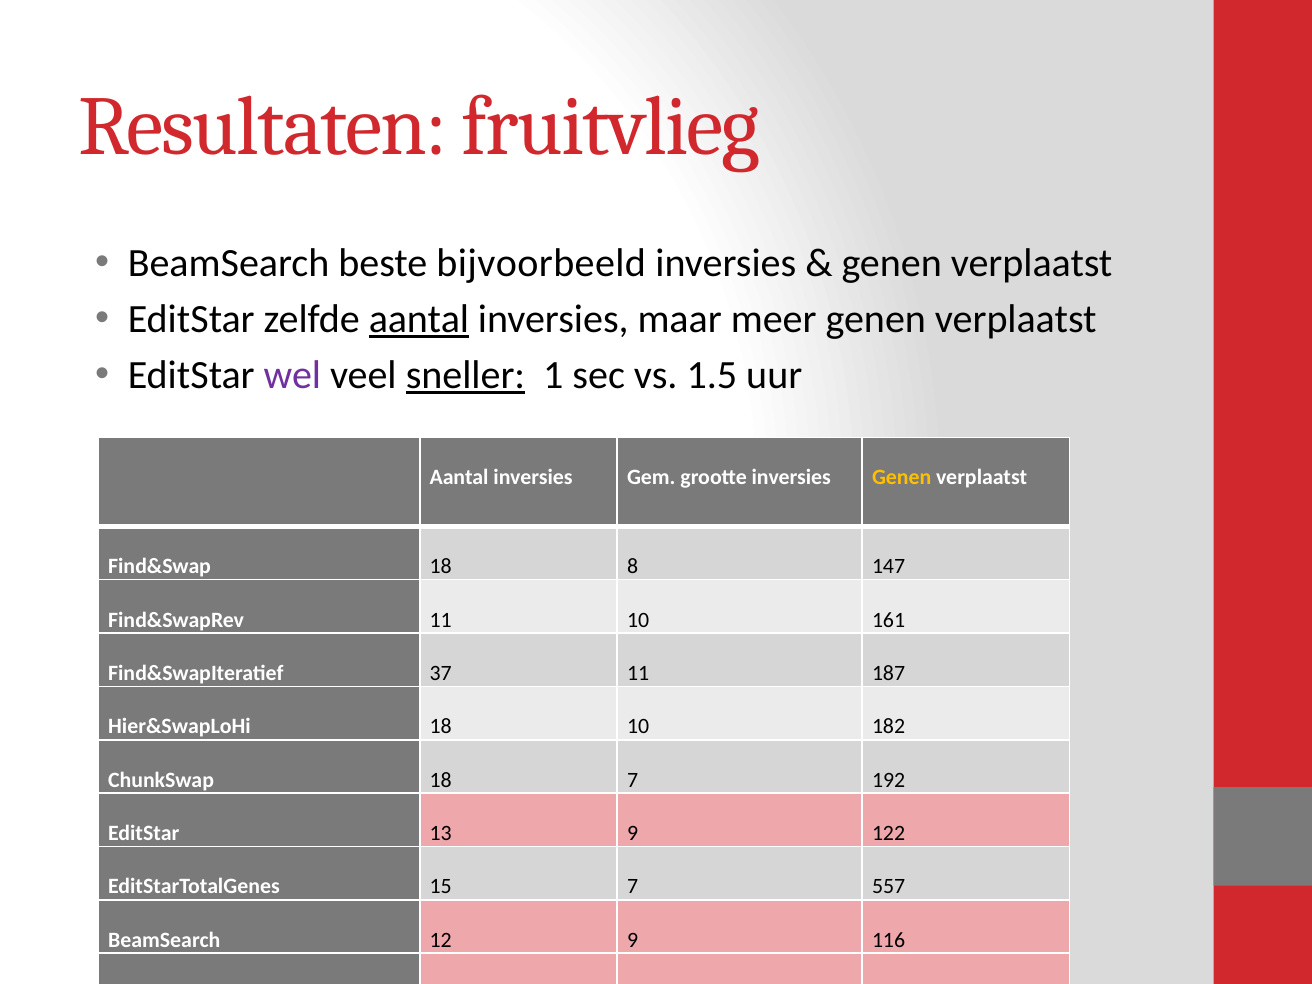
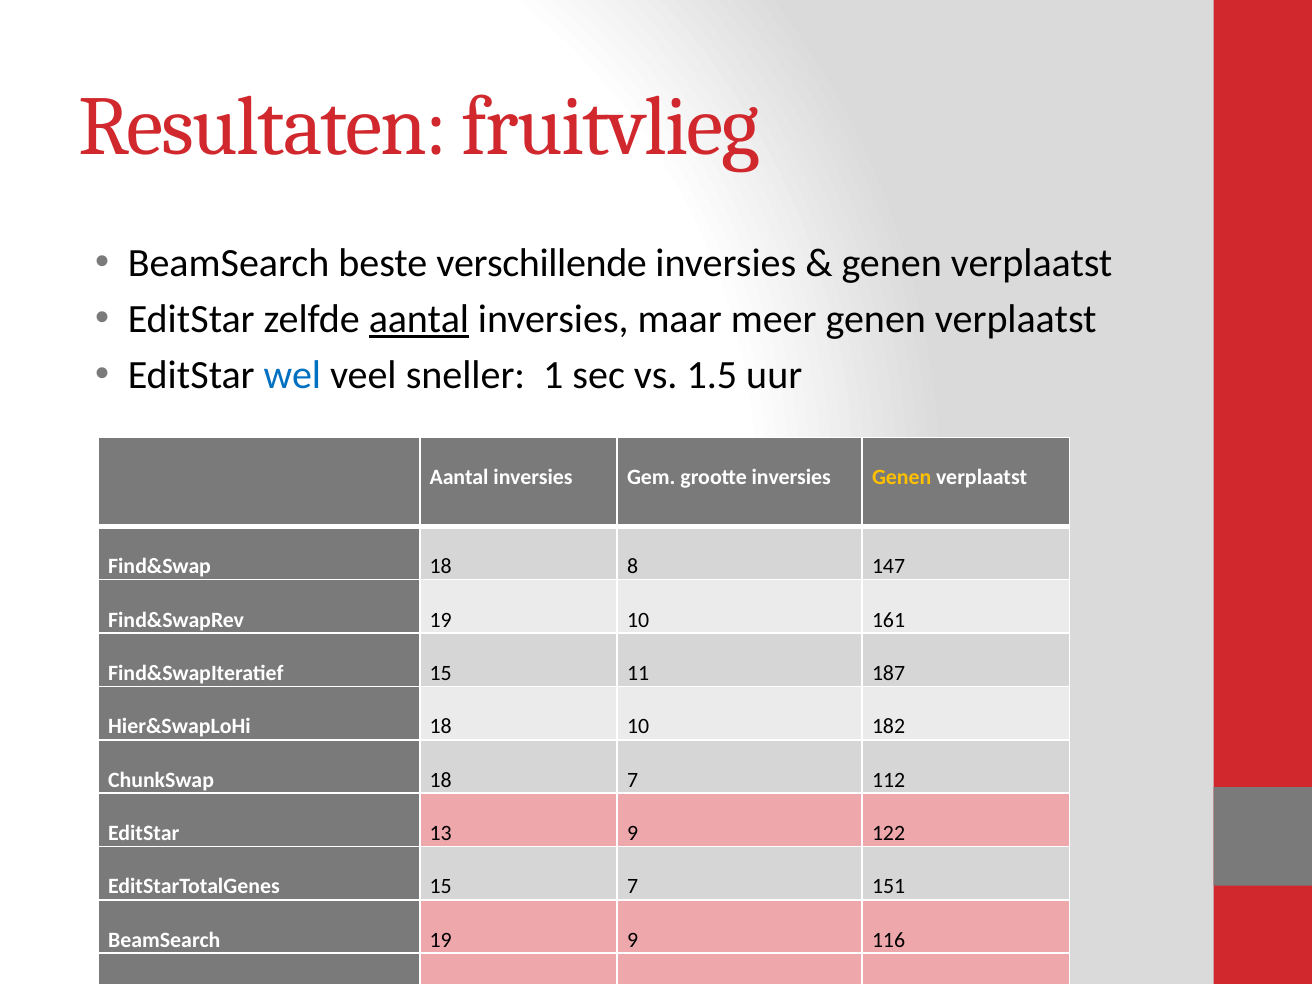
bijvoorbeeld: bijvoorbeeld -> verschillende
wel colour: purple -> blue
sneller underline: present -> none
Find&SwapRev 11: 11 -> 19
Find&SwapIteratief 37: 37 -> 15
192: 192 -> 112
557: 557 -> 151
BeamSearch 12: 12 -> 19
